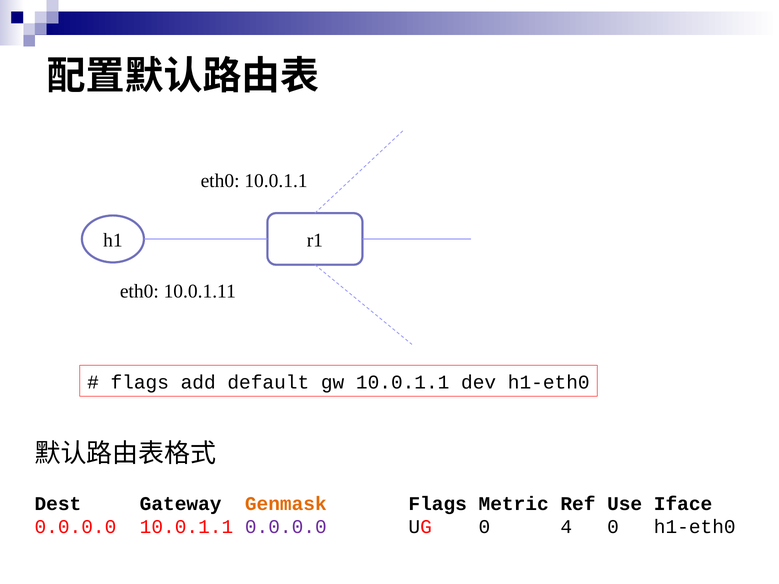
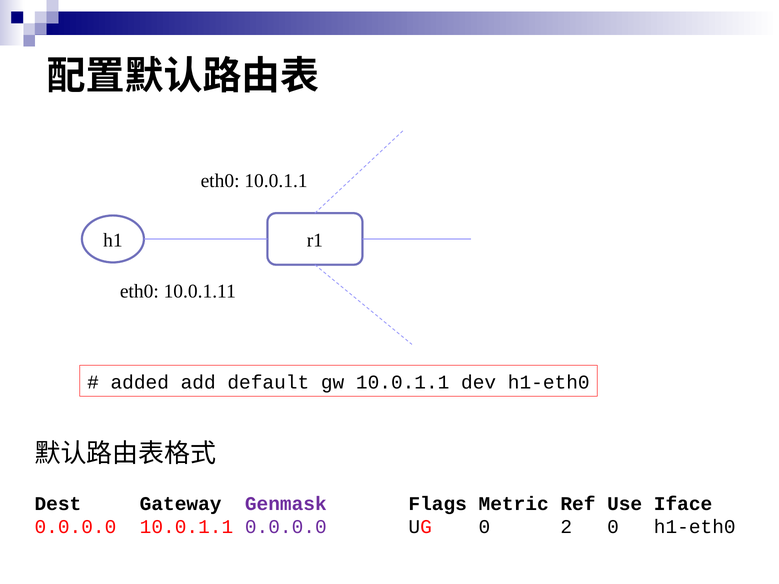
flags at (140, 382): flags -> added
Genmask colour: orange -> purple
4: 4 -> 2
